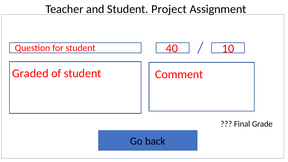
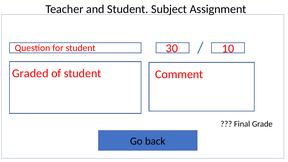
Project: Project -> Subject
40: 40 -> 30
